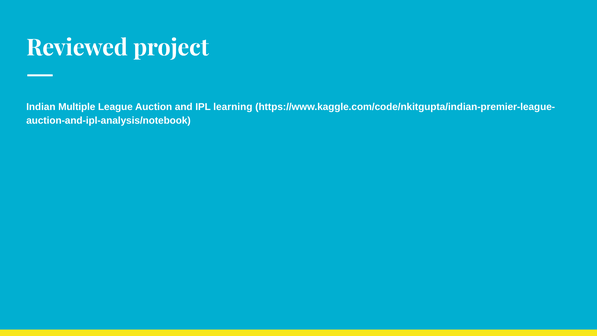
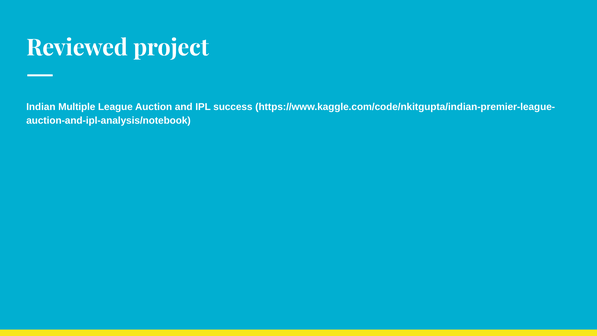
learning: learning -> success
